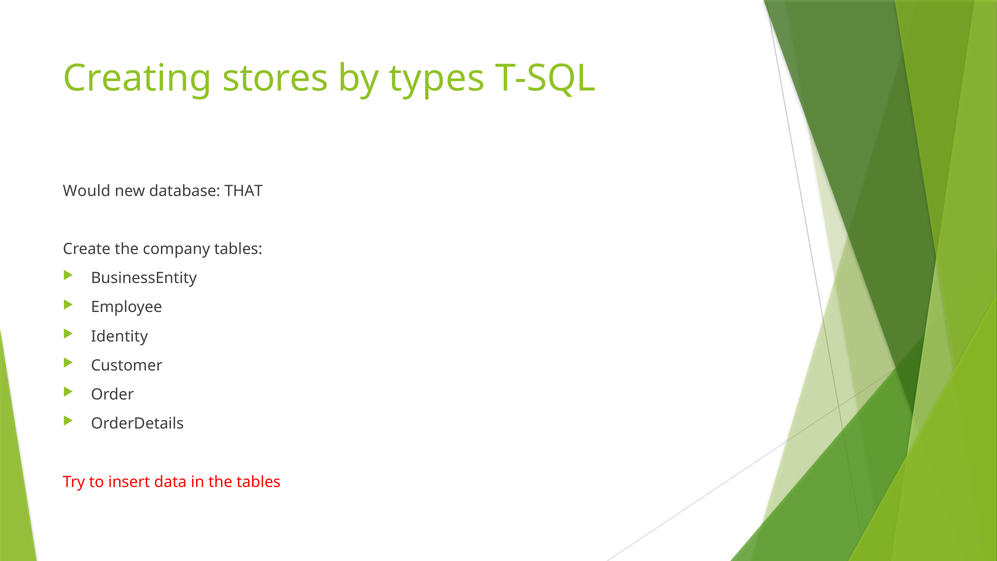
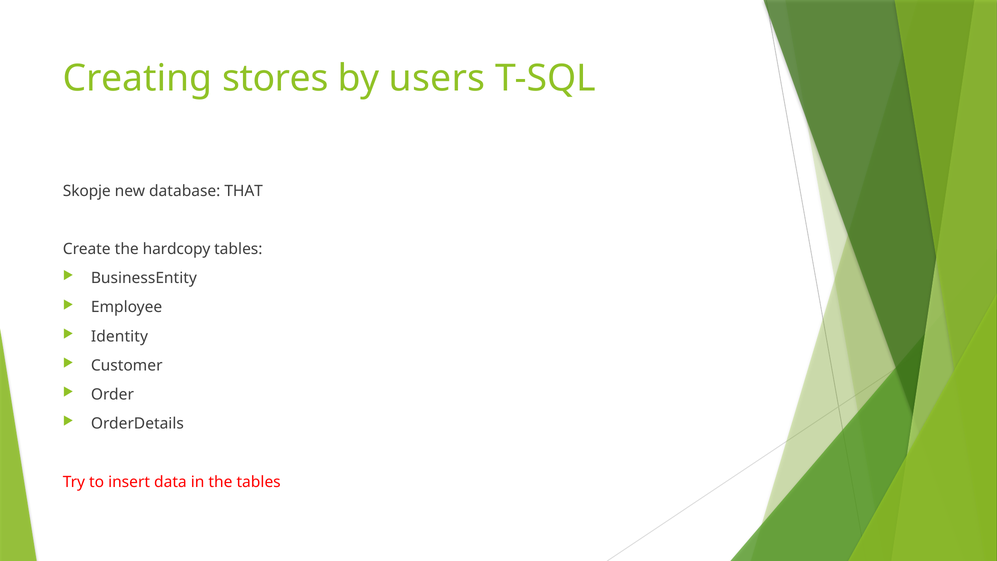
types: types -> users
Would: Would -> Skopje
company: company -> hardcopy
